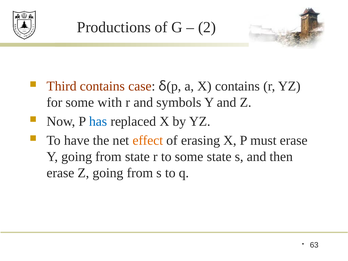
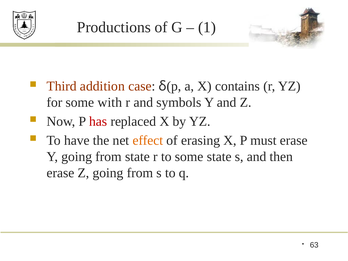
2: 2 -> 1
Third contains: contains -> addition
has colour: blue -> red
